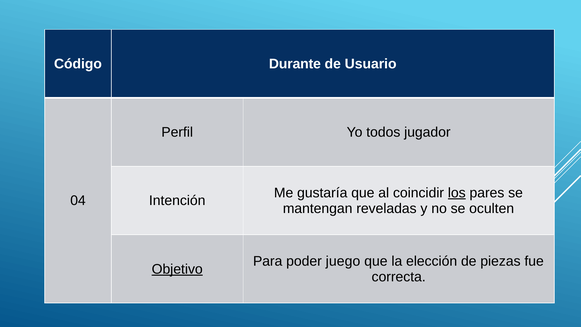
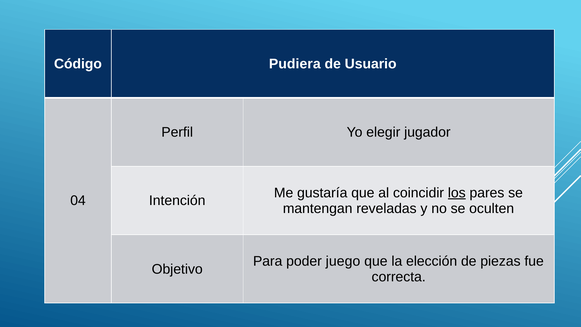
Durante: Durante -> Pudiera
todos: todos -> elegir
Objetivo underline: present -> none
